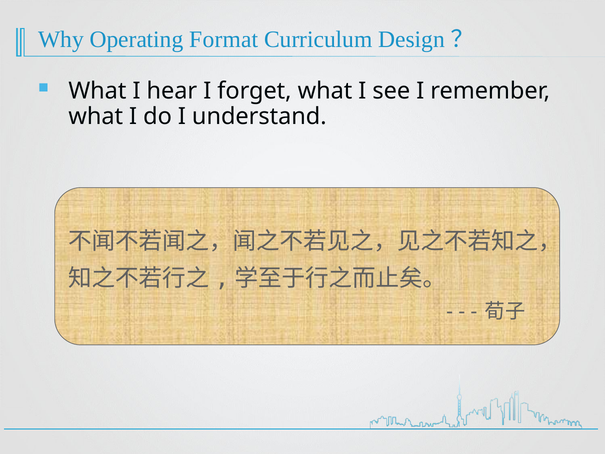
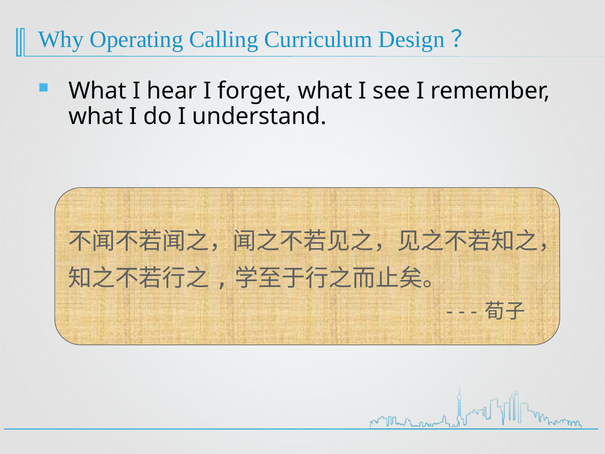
Format: Format -> Calling
